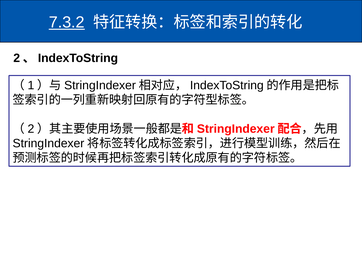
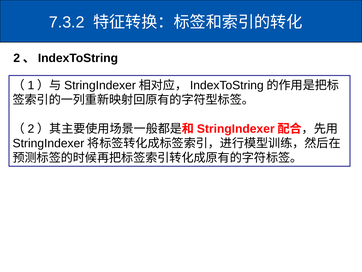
7.3.2 underline: present -> none
